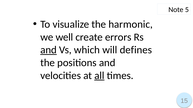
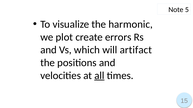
well: well -> plot
and at (49, 50) underline: present -> none
defines: defines -> artifact
